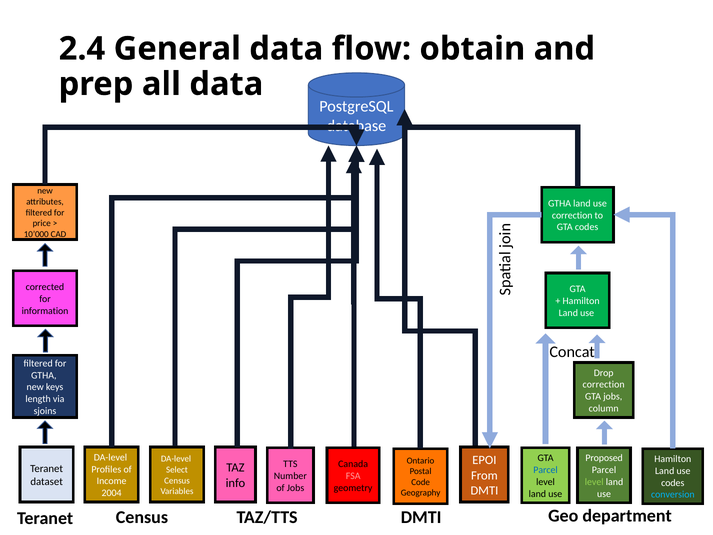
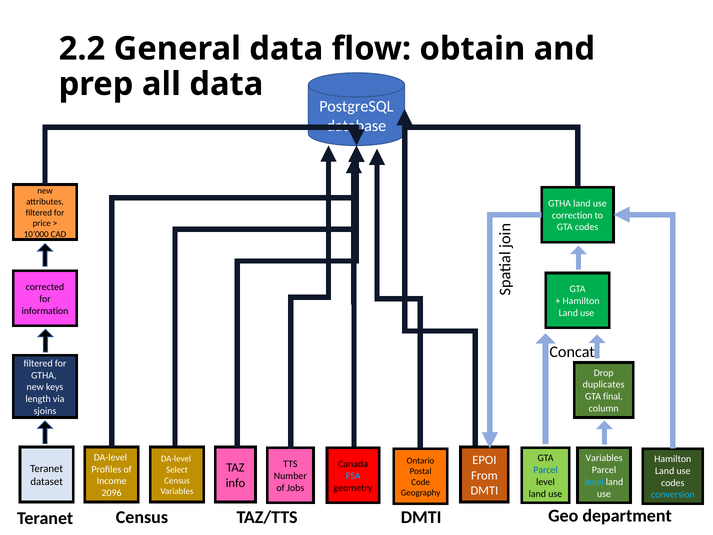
2.4: 2.4 -> 2.2
correction at (604, 384): correction -> duplicates
GTA jobs: jobs -> final
Proposed at (604, 458): Proposed -> Variables
FSA colour: pink -> light blue
level at (594, 482) colour: light green -> light blue
2004: 2004 -> 2096
